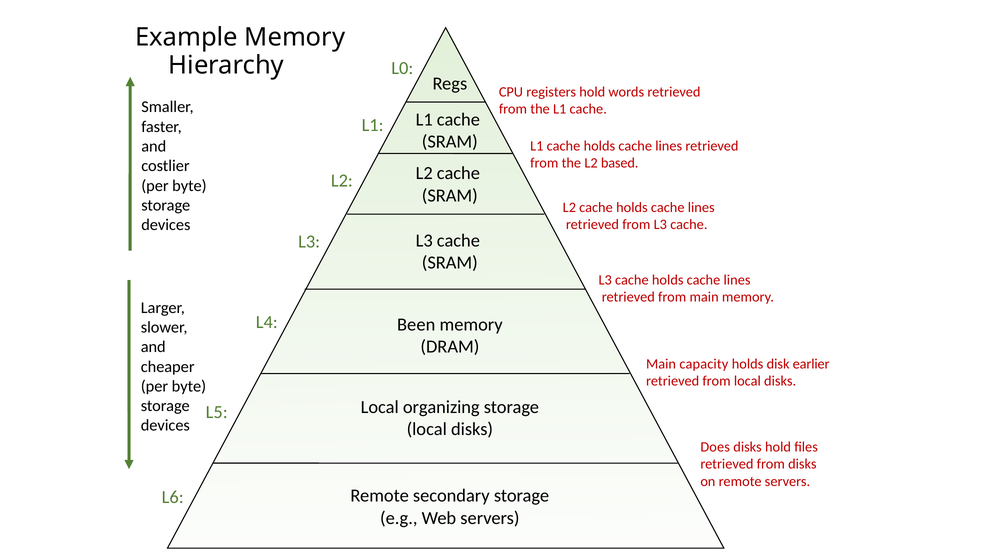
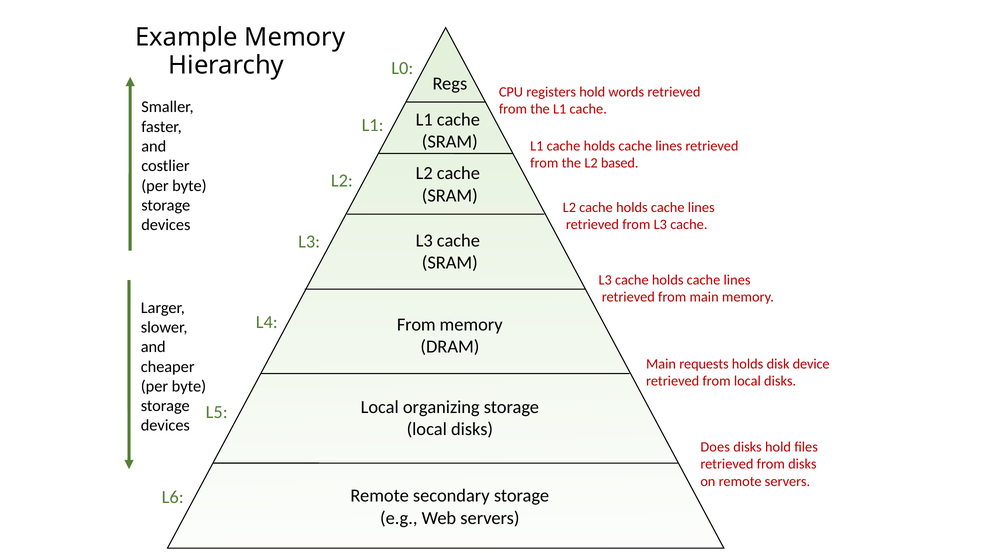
Been at (416, 324): Been -> From
capacity: capacity -> requests
earlier: earlier -> device
